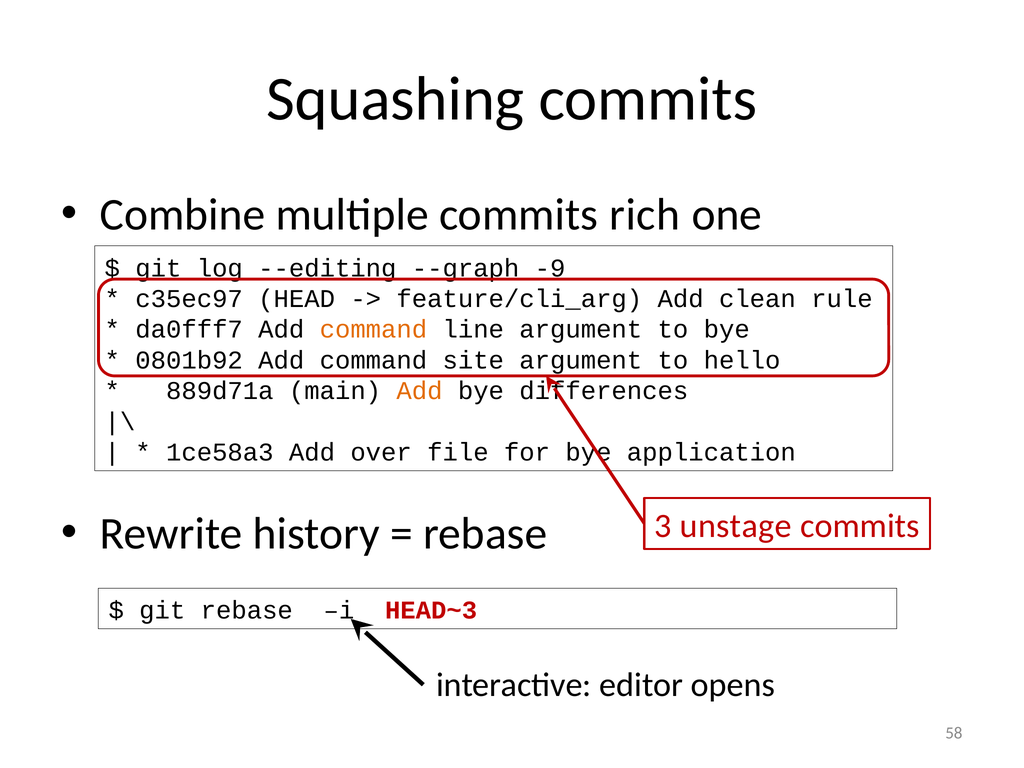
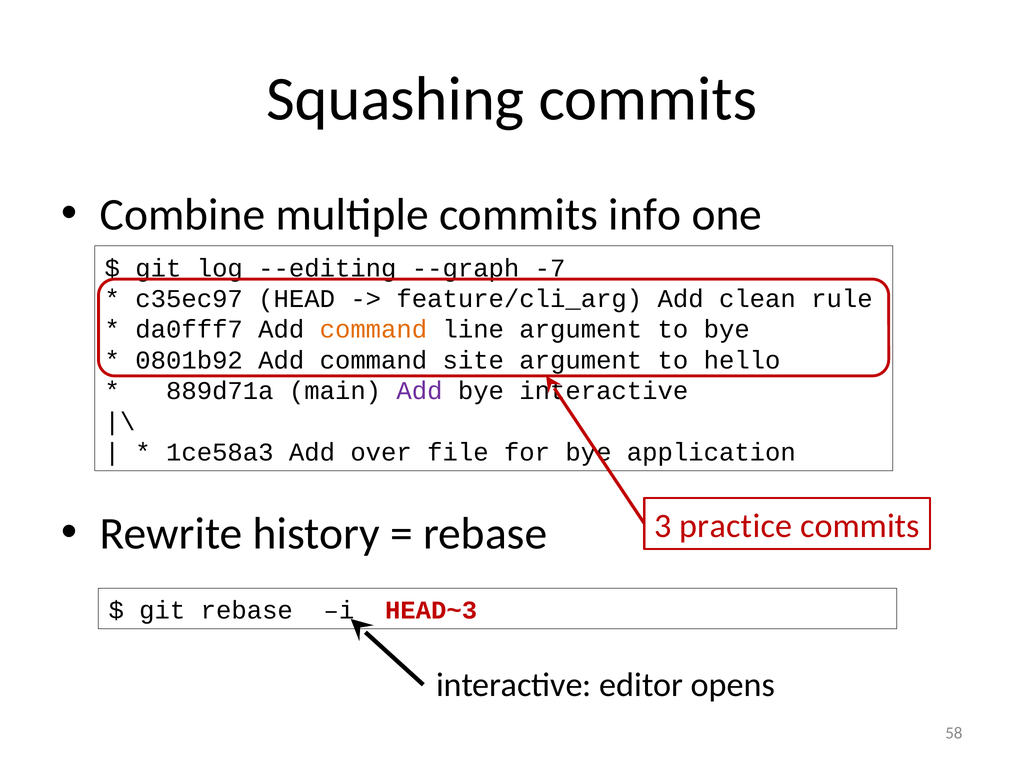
rich: rich -> info
-9: -9 -> -7
Add at (419, 391) colour: orange -> purple
bye differences: differences -> interactive
unstage: unstage -> practice
